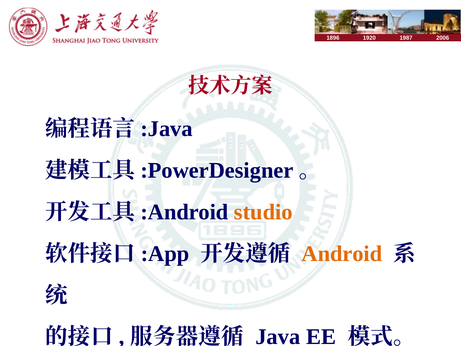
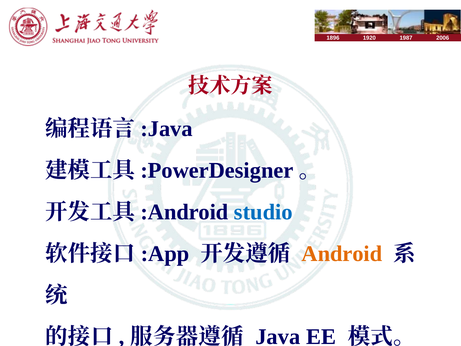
studio colour: orange -> blue
